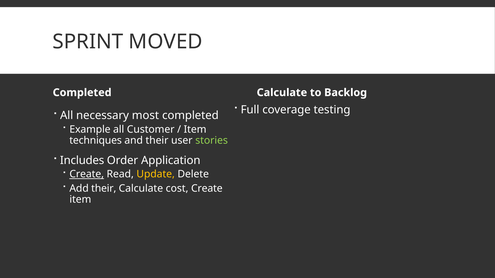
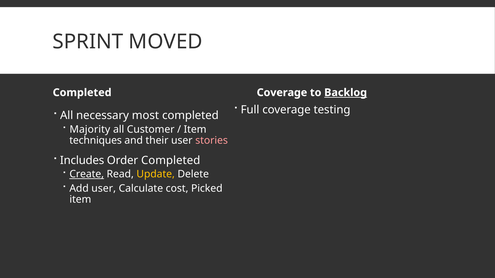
Calculate at (282, 93): Calculate -> Coverage
Backlog underline: none -> present
Example: Example -> Majority
stories colour: light green -> pink
Order Application: Application -> Completed
Add their: their -> user
cost Create: Create -> Picked
